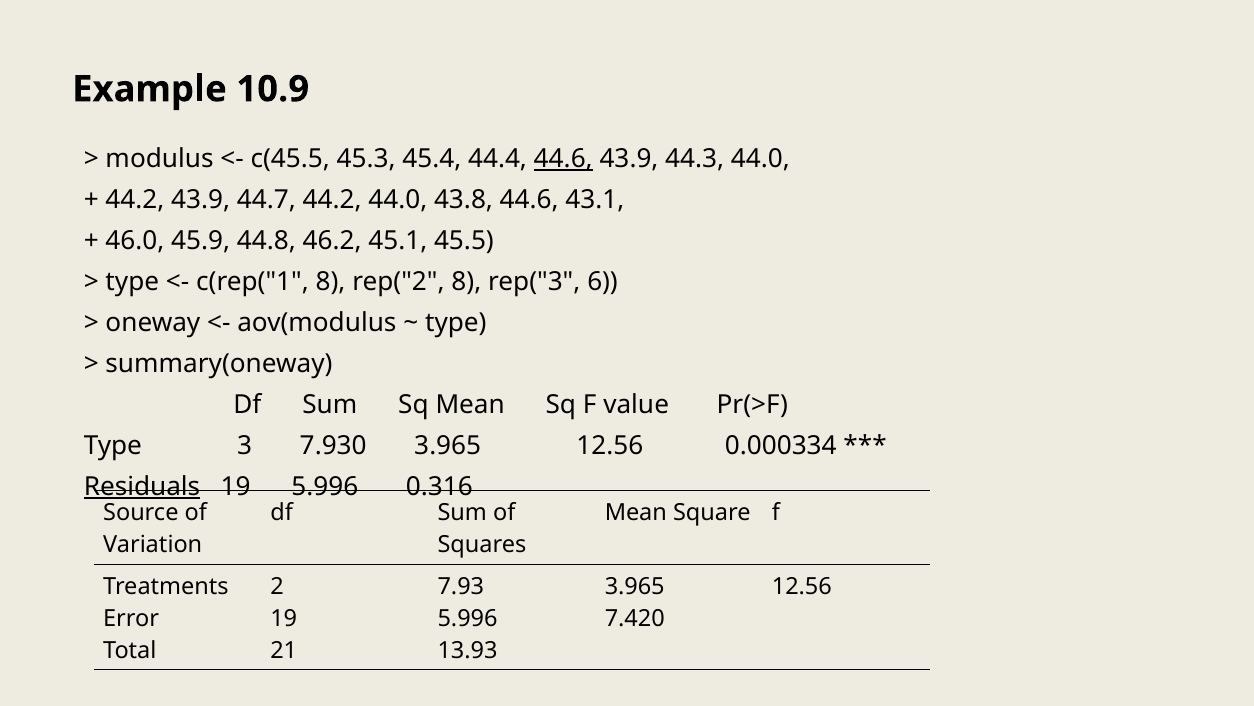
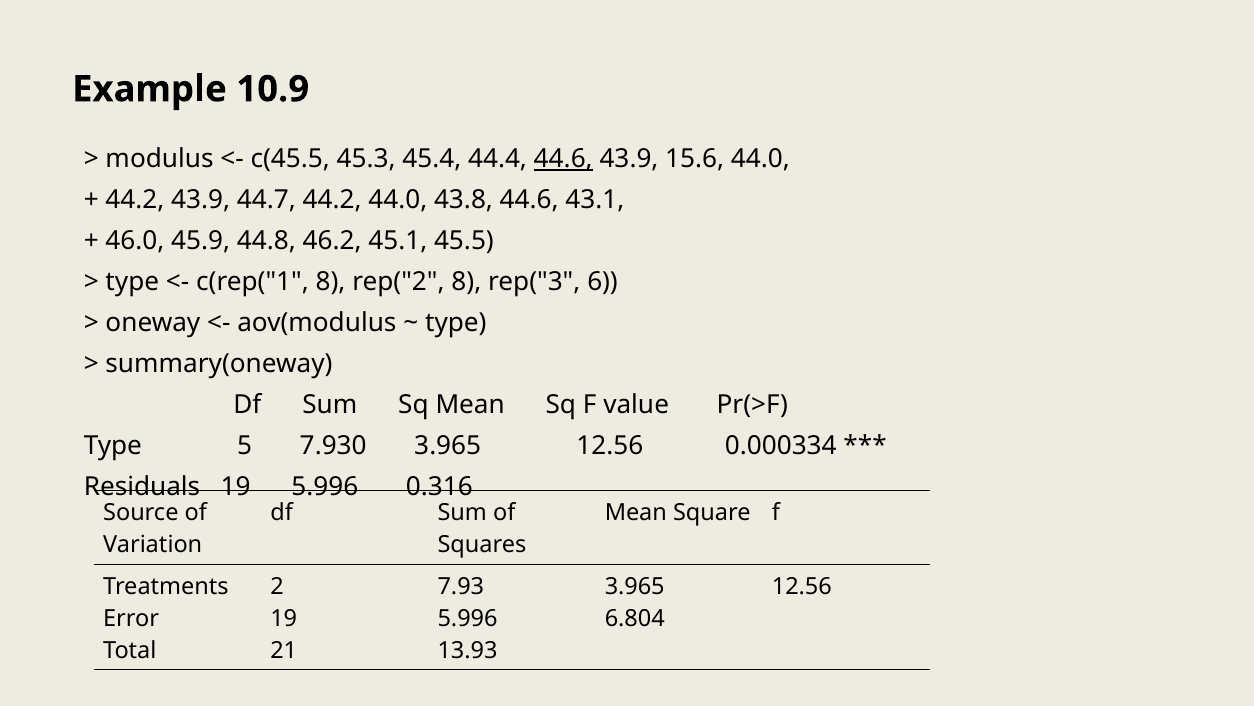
44.3: 44.3 -> 15.6
3: 3 -> 5
Residuals underline: present -> none
7.420: 7.420 -> 6.804
